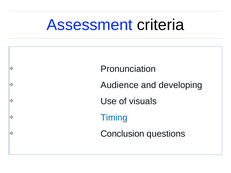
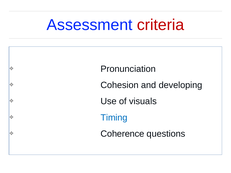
criteria colour: black -> red
Audience: Audience -> Cohesion
Conclusion: Conclusion -> Coherence
